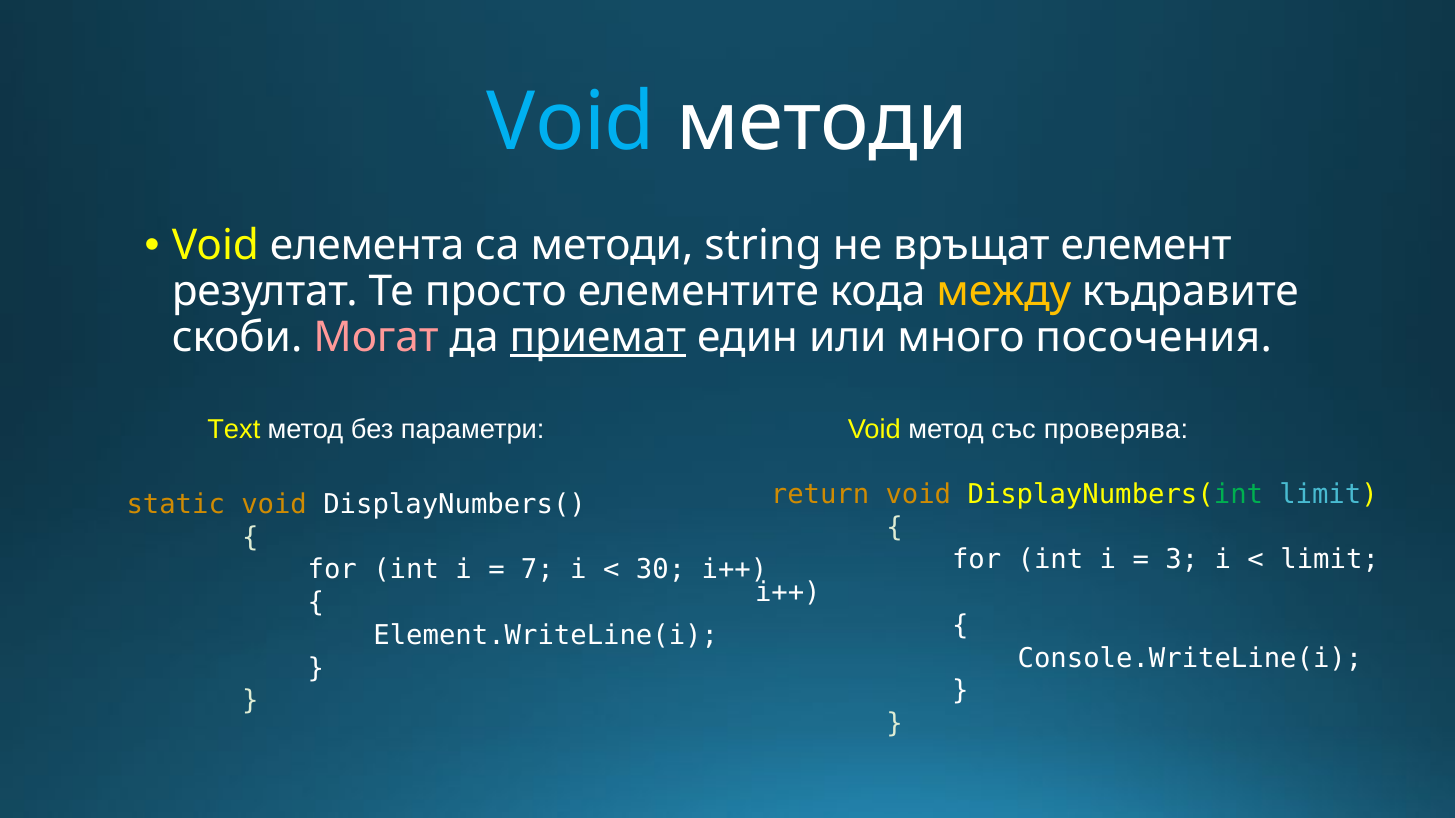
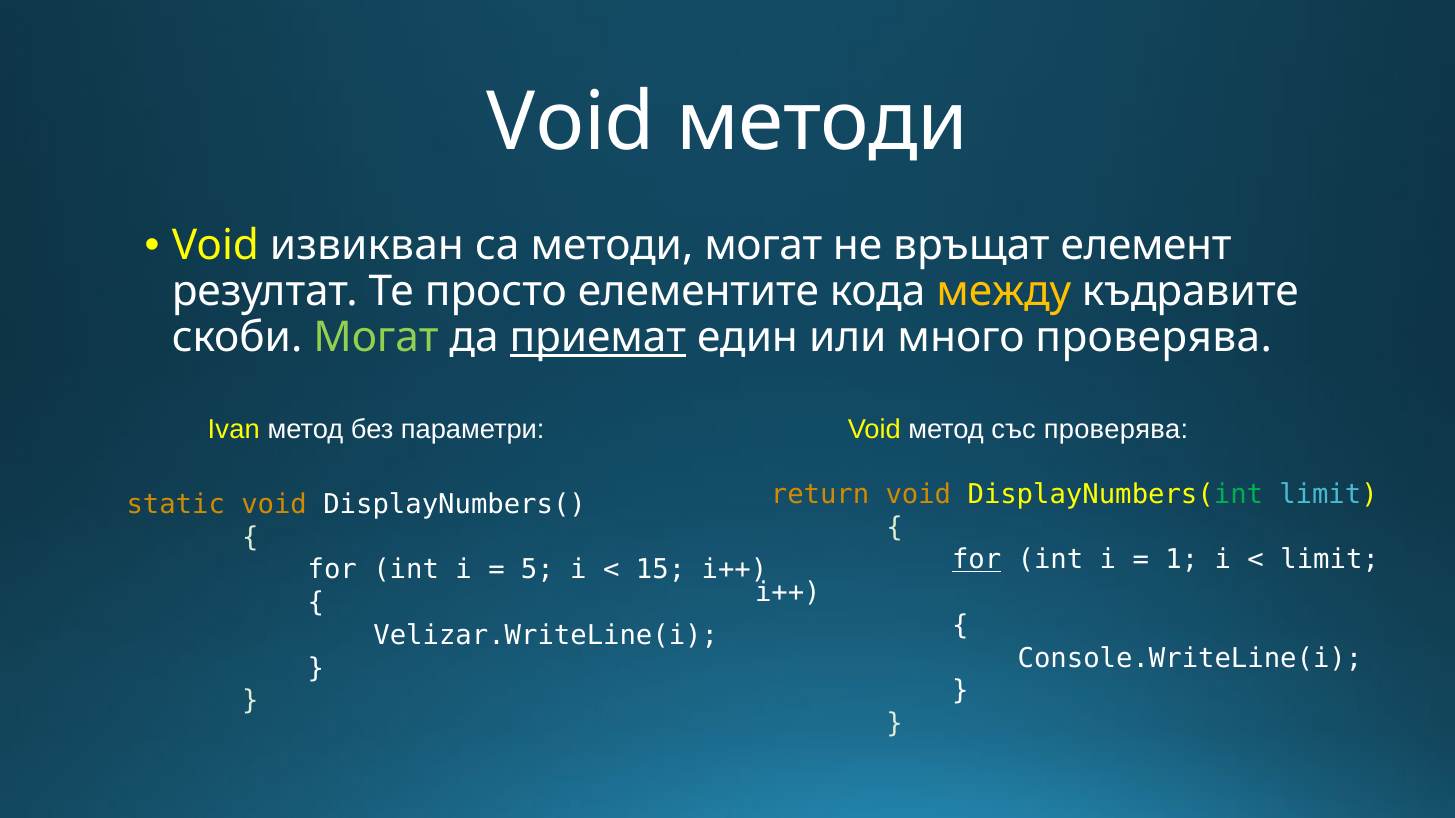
Void at (571, 122) colour: light blue -> white
елемента: елемента -> извикван
методи string: string -> могат
Могат at (376, 338) colour: pink -> light green
много посочения: посочения -> проверява
Text: Text -> Ivan
for at (977, 560) underline: none -> present
3: 3 -> 1
7: 7 -> 5
30: 30 -> 15
Element.WriteLine(i: Element.WriteLine(i -> Velizar.WriteLine(i
